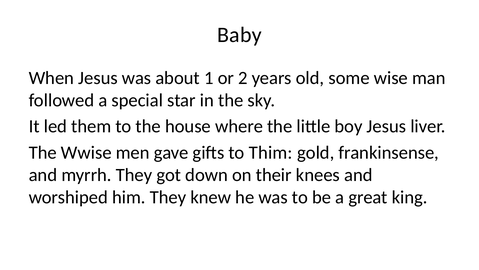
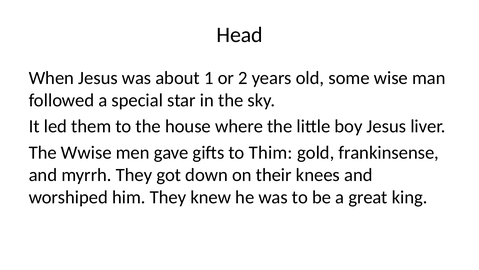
Baby: Baby -> Head
